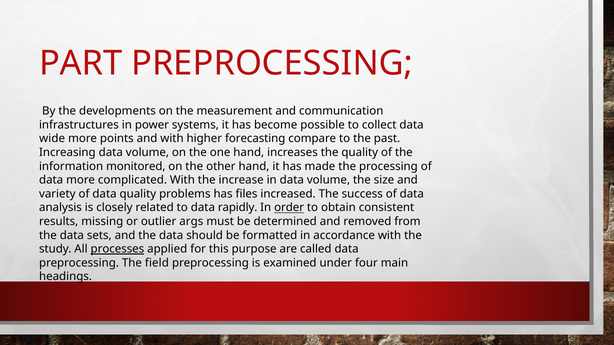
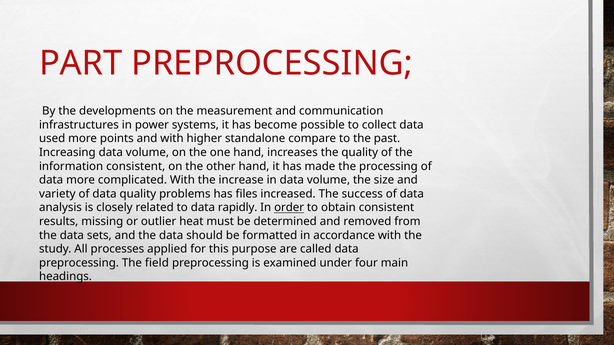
wide: wide -> used
forecasting: forecasting -> standalone
information monitored: monitored -> consistent
args: args -> heat
processes underline: present -> none
